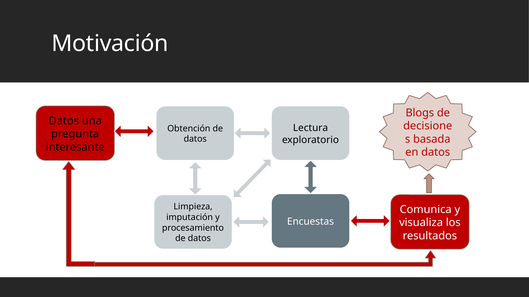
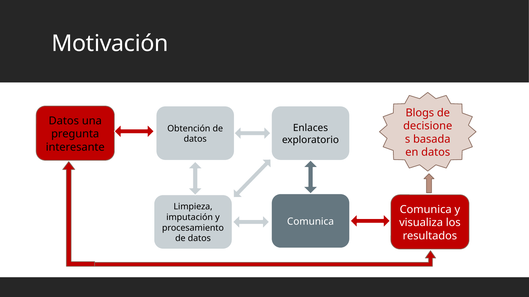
Lectura: Lectura -> Enlaces
Encuestas at (311, 222): Encuestas -> Comunica
